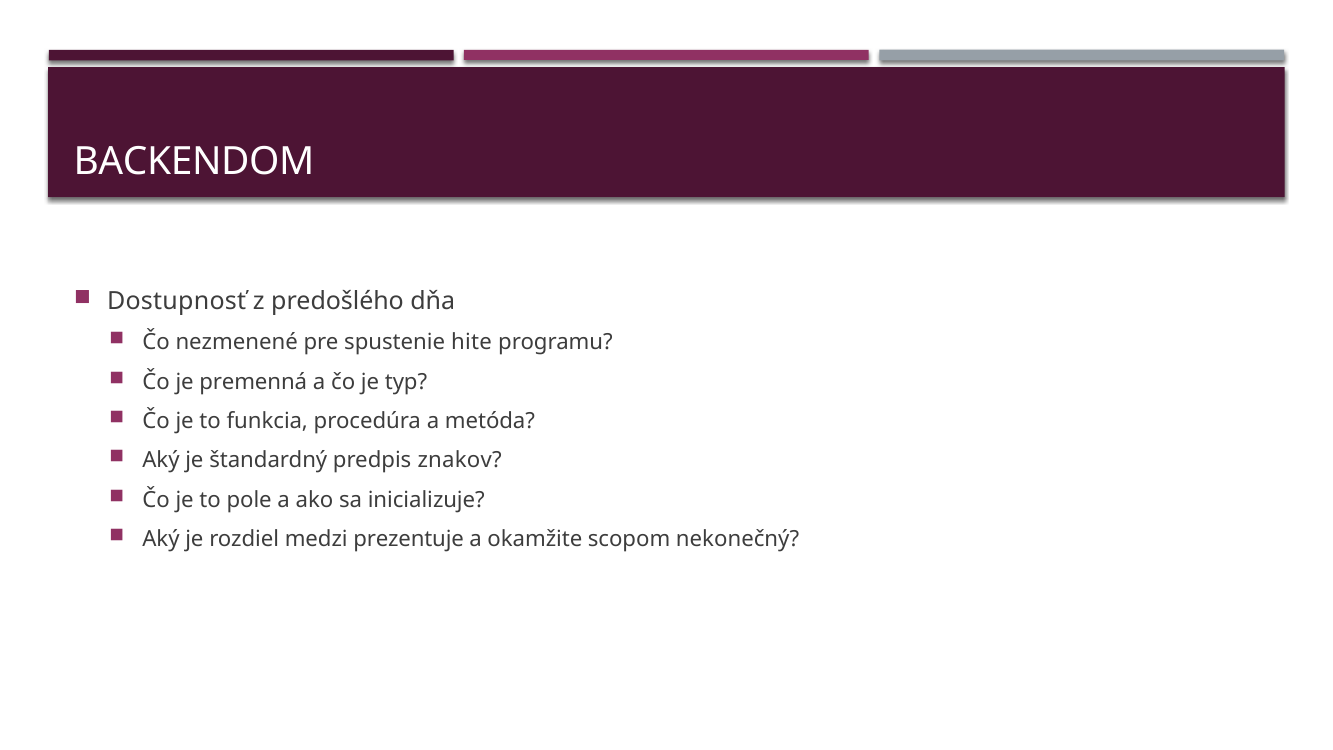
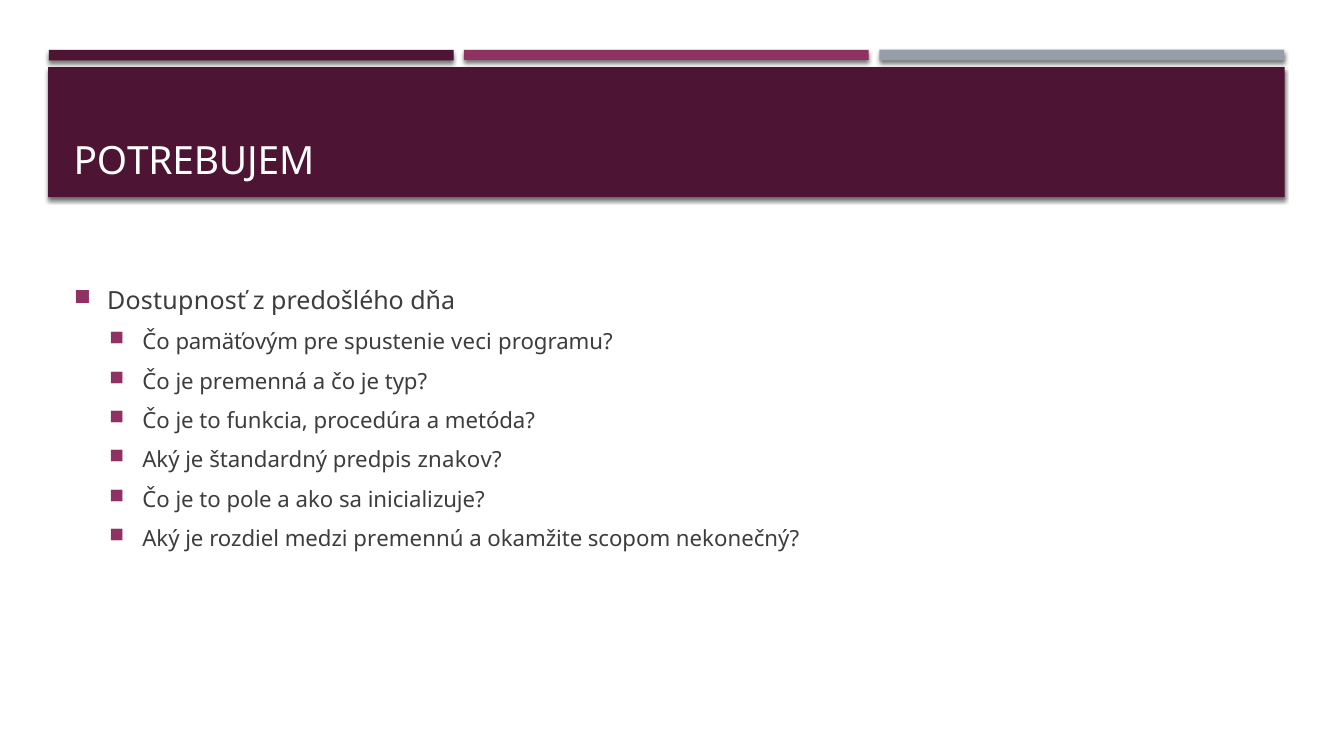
BACKENDOM: BACKENDOM -> POTREBUJEM
nezmenené: nezmenené -> pamäťovým
hite: hite -> veci
prezentuje: prezentuje -> premennú
